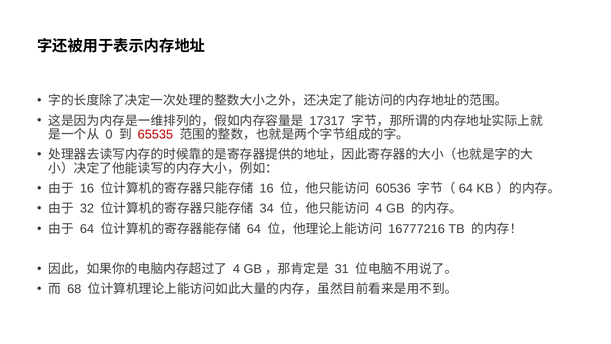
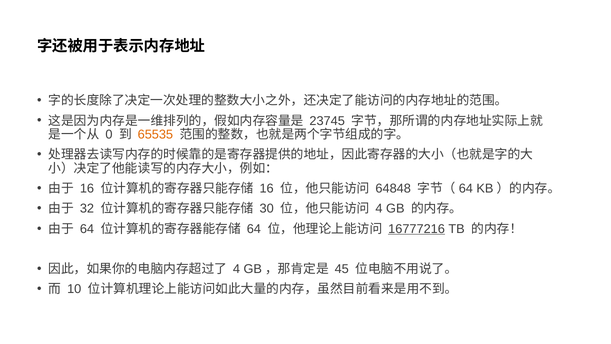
17317: 17317 -> 23745
65535 colour: red -> orange
60536: 60536 -> 64848
34: 34 -> 30
16777216 underline: none -> present
31: 31 -> 45
68: 68 -> 10
